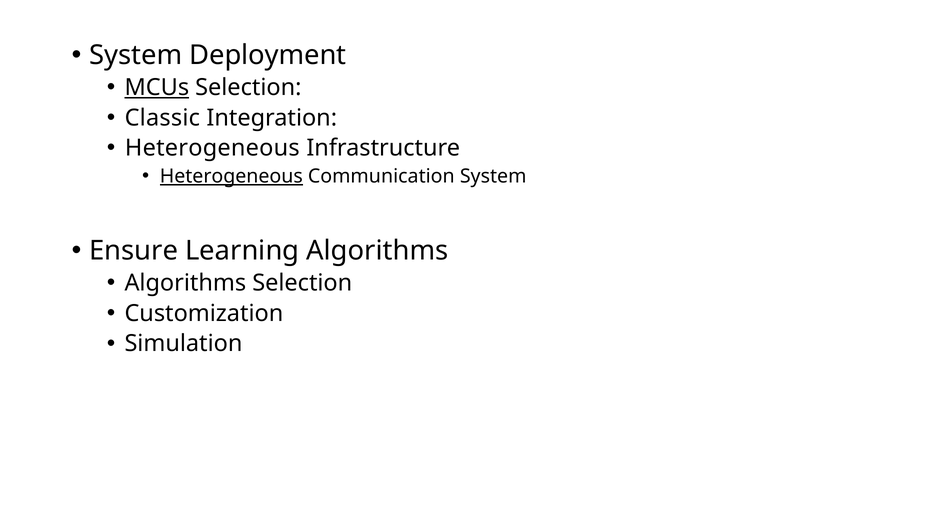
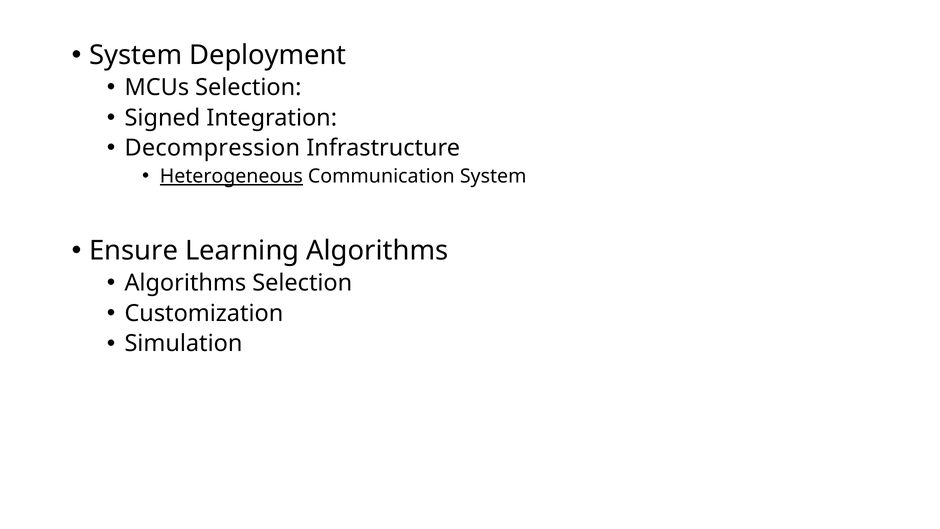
MCUs underline: present -> none
Classic: Classic -> Signed
Heterogeneous at (212, 148): Heterogeneous -> Decompression
